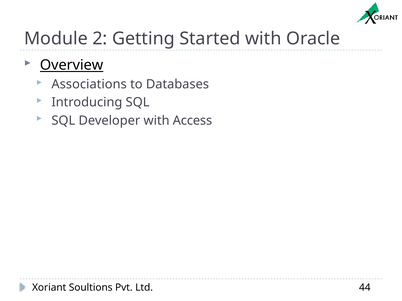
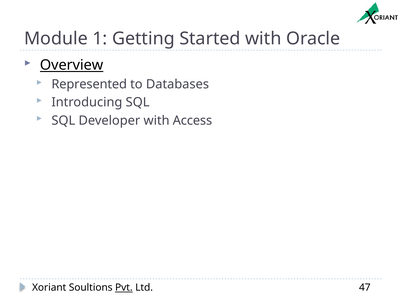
2: 2 -> 1
Associations: Associations -> Represented
Pvt underline: none -> present
44: 44 -> 47
